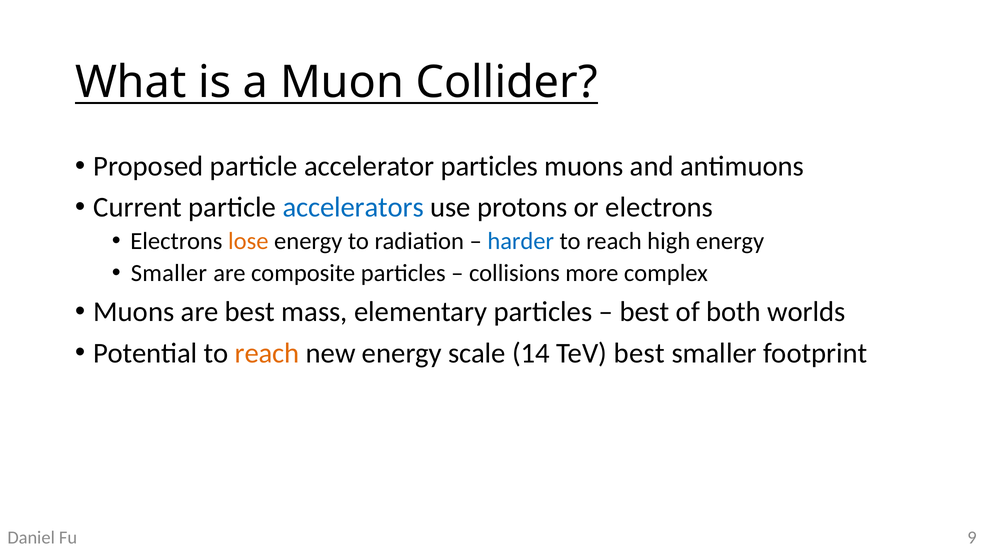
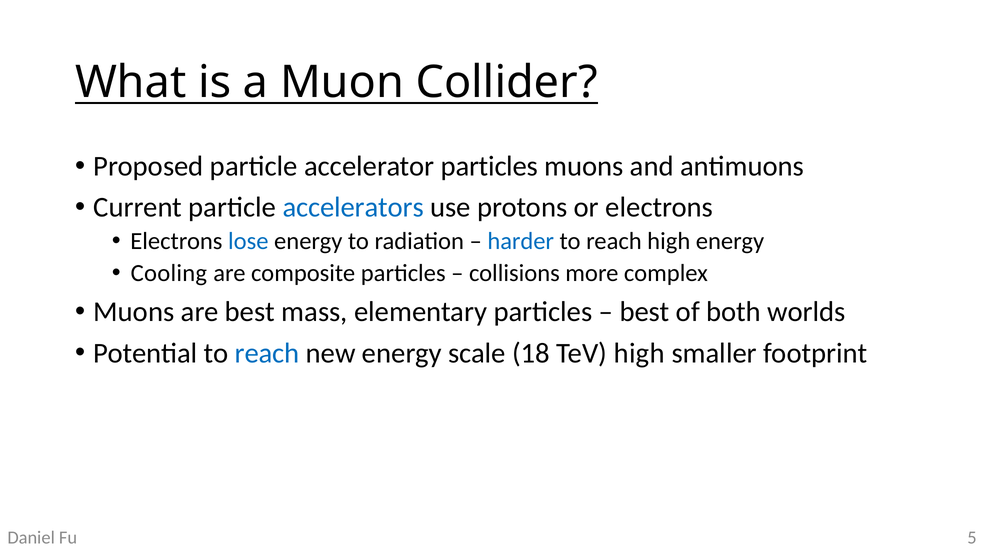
lose colour: orange -> blue
Smaller at (169, 273): Smaller -> Cooling
reach at (267, 353) colour: orange -> blue
14: 14 -> 18
TeV best: best -> high
9: 9 -> 5
